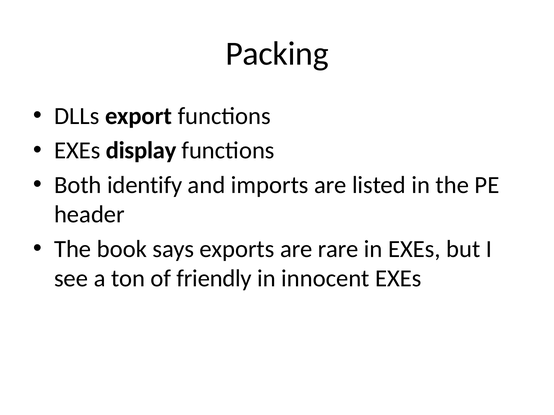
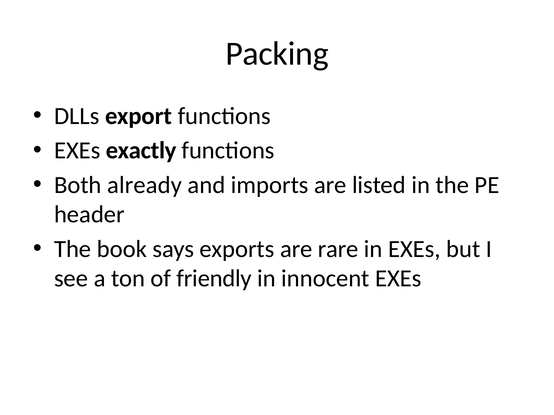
display: display -> exactly
identify: identify -> already
